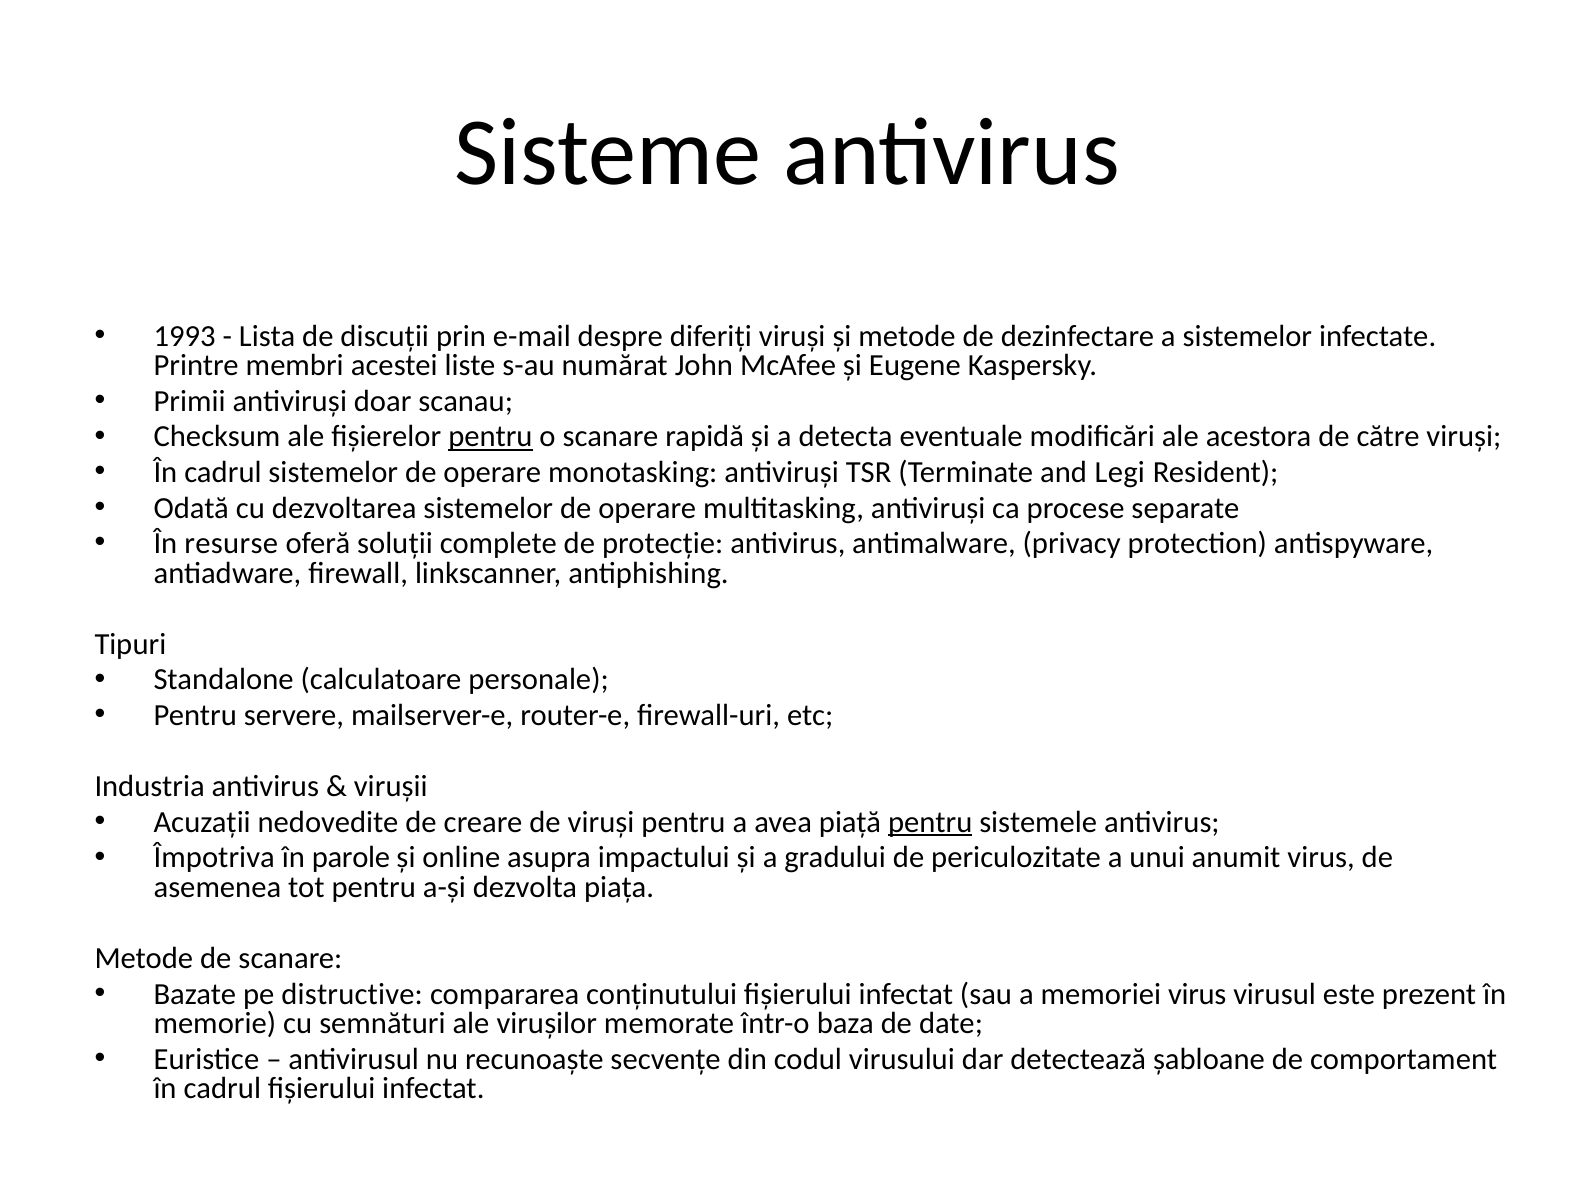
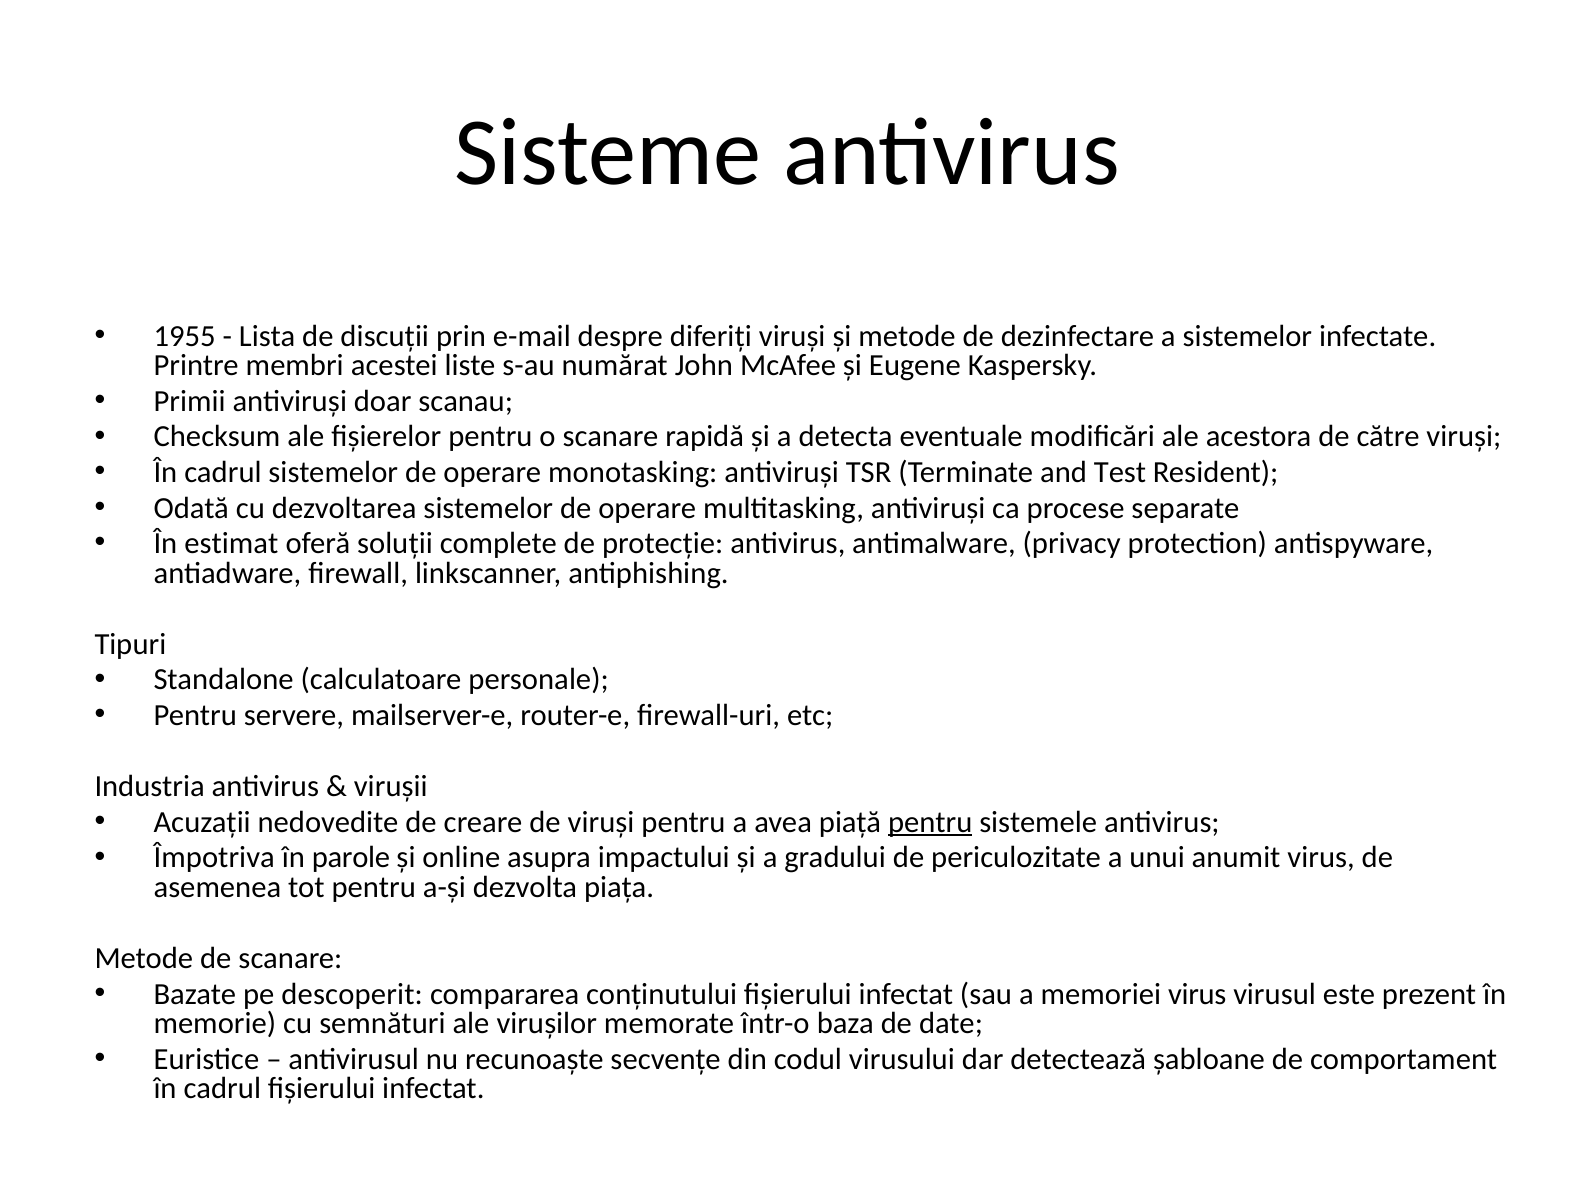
1993: 1993 -> 1955
pentru at (490, 437) underline: present -> none
Legi: Legi -> Test
resurse: resurse -> estimat
distructive: distructive -> descoperit
